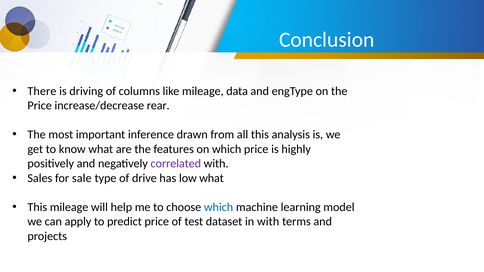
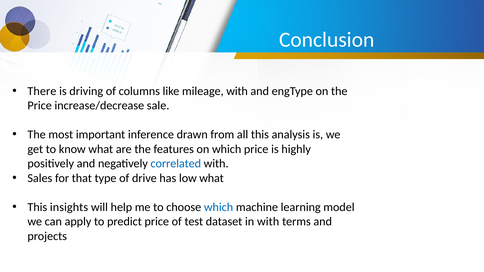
mileage data: data -> with
rear: rear -> sale
correlated colour: purple -> blue
sale: sale -> that
This mileage: mileage -> insights
